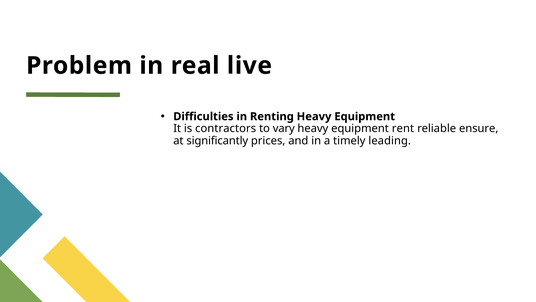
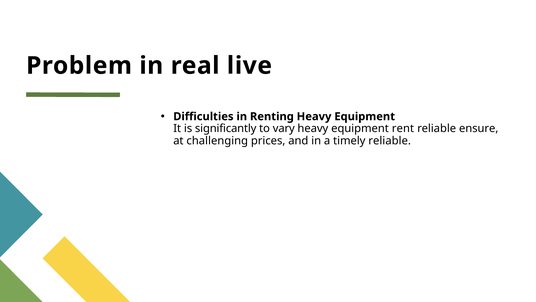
contractors: contractors -> significantly
significantly: significantly -> challenging
timely leading: leading -> reliable
